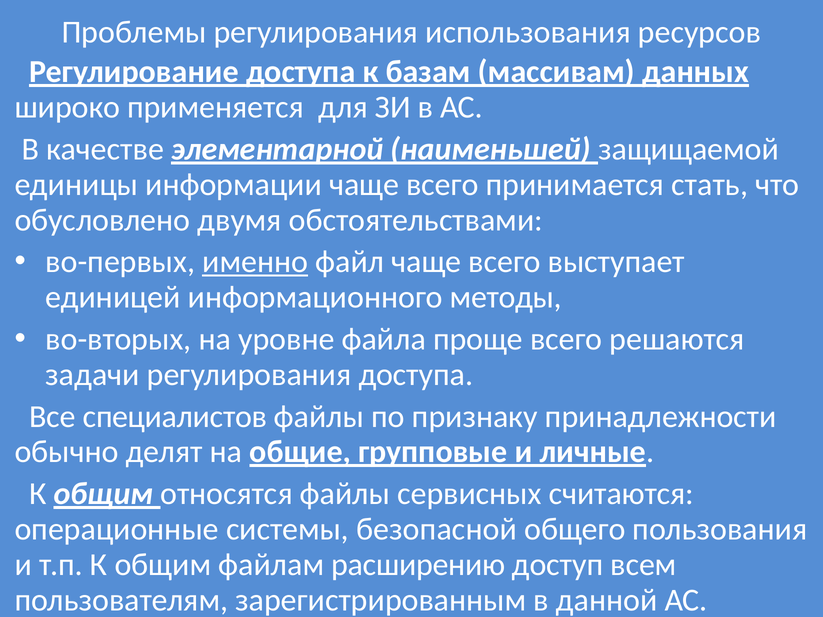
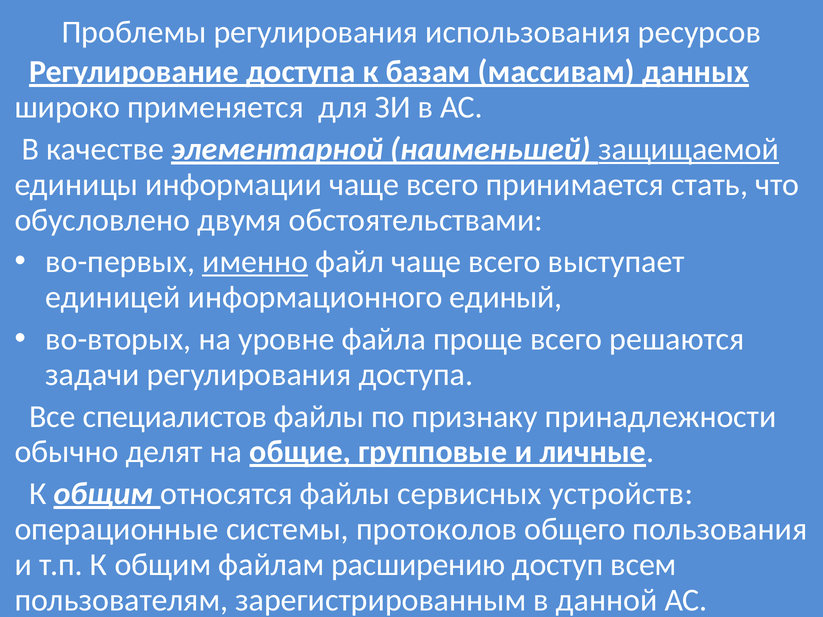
защищаемой underline: none -> present
методы: методы -> единый
считаются: считаются -> устройств
безопасной: безопасной -> протоколов
